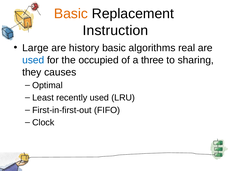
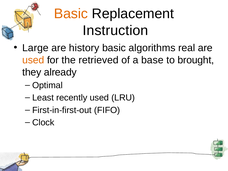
used at (33, 60) colour: blue -> orange
occupied: occupied -> retrieved
three: three -> base
sharing: sharing -> brought
causes: causes -> already
